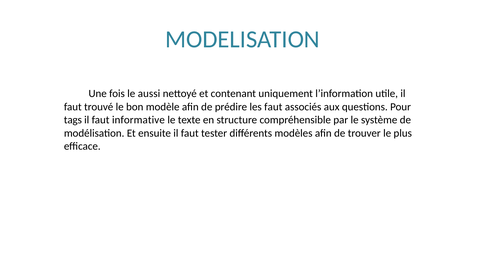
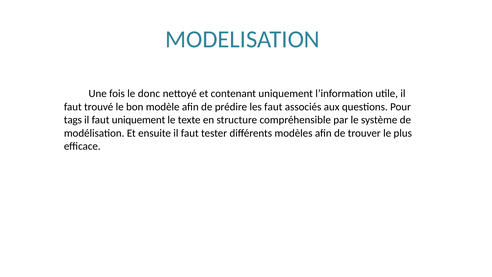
aussi: aussi -> donc
faut informative: informative -> uniquement
